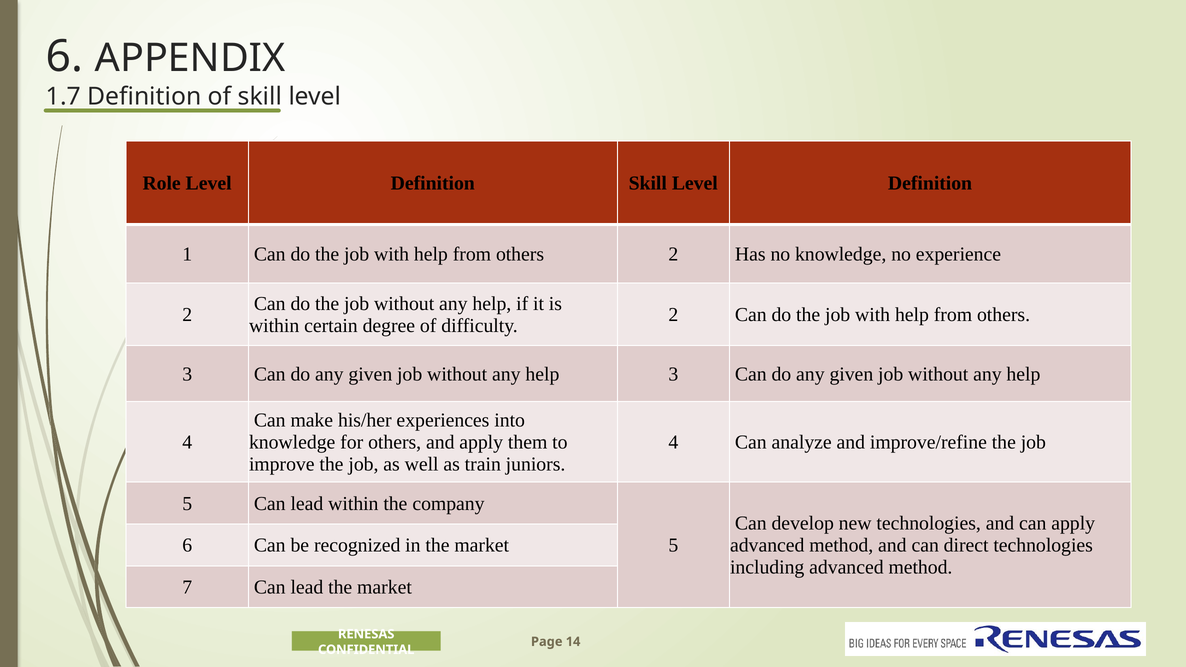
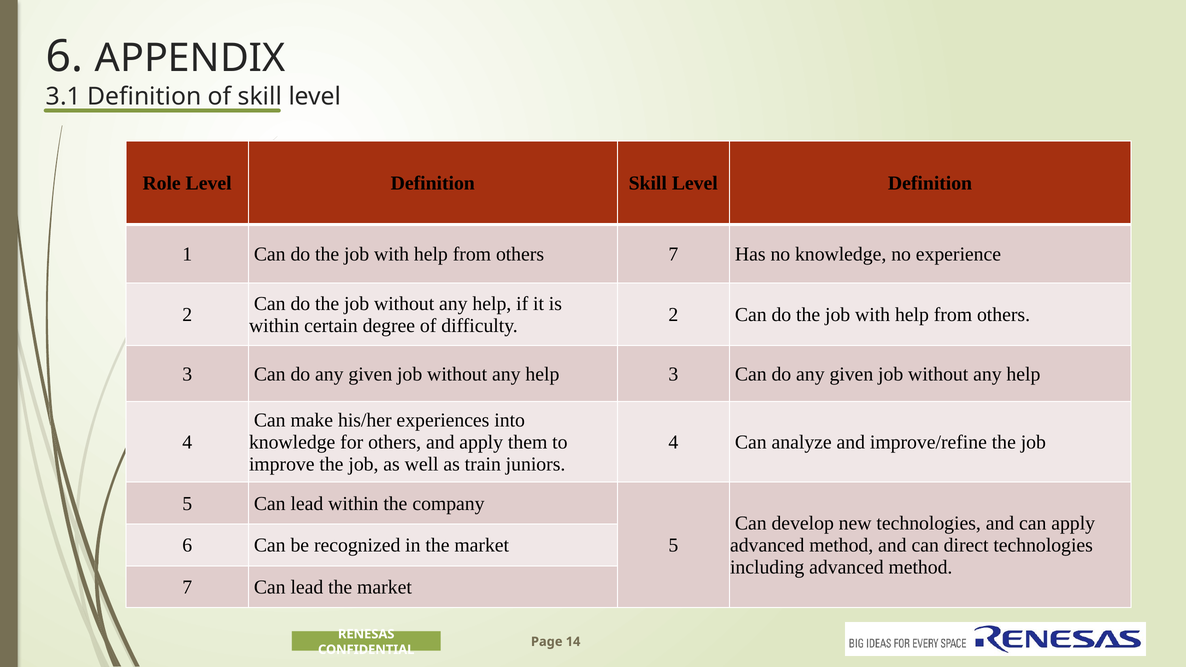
1.7: 1.7 -> 3.1
others 2: 2 -> 7
